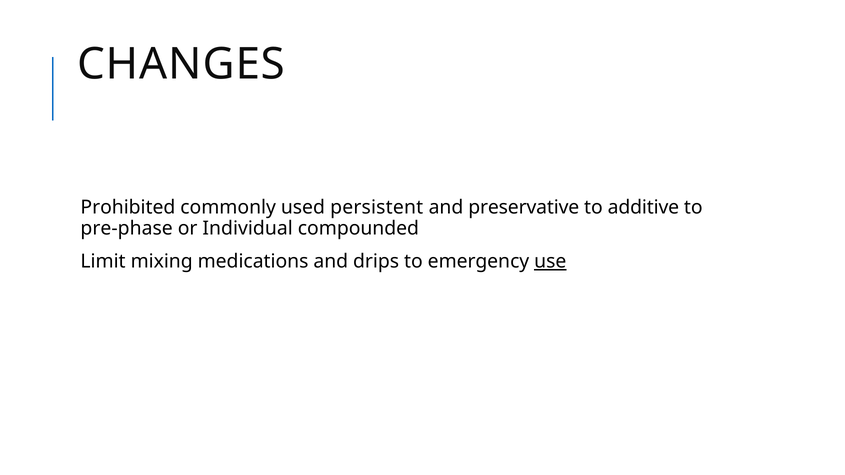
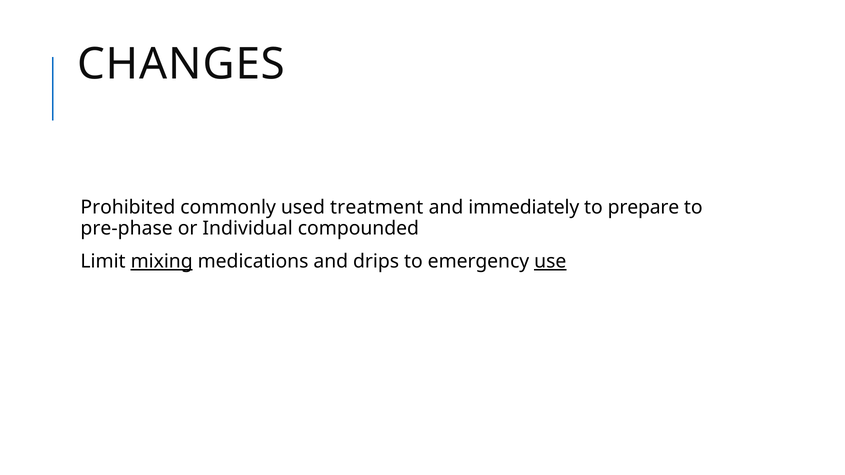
persistent: persistent -> treatment
preservative: preservative -> immediately
additive: additive -> prepare
mixing underline: none -> present
